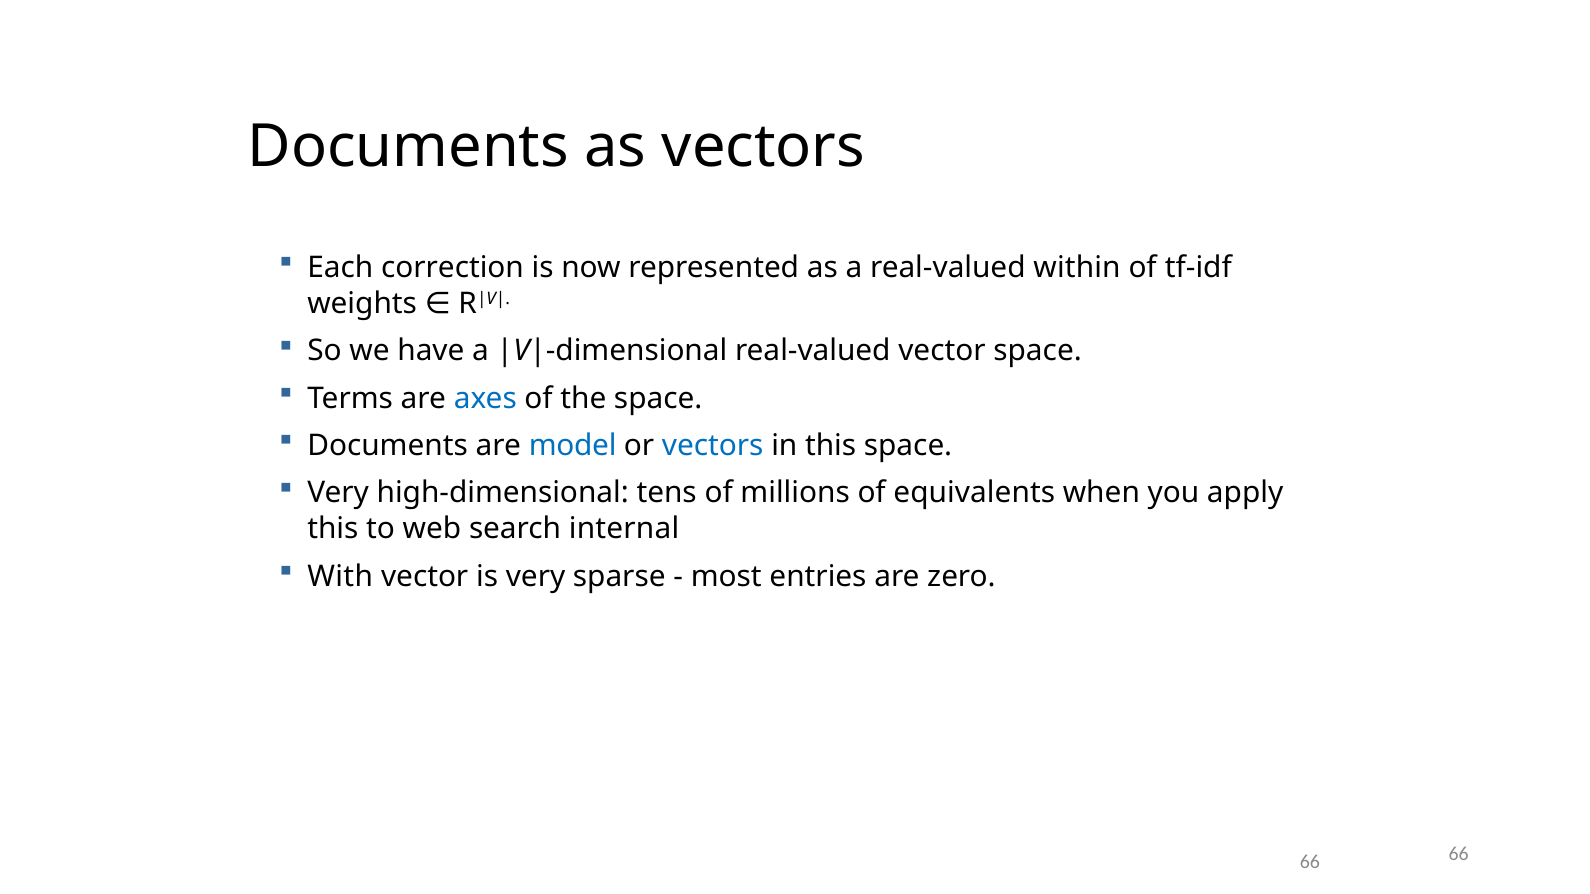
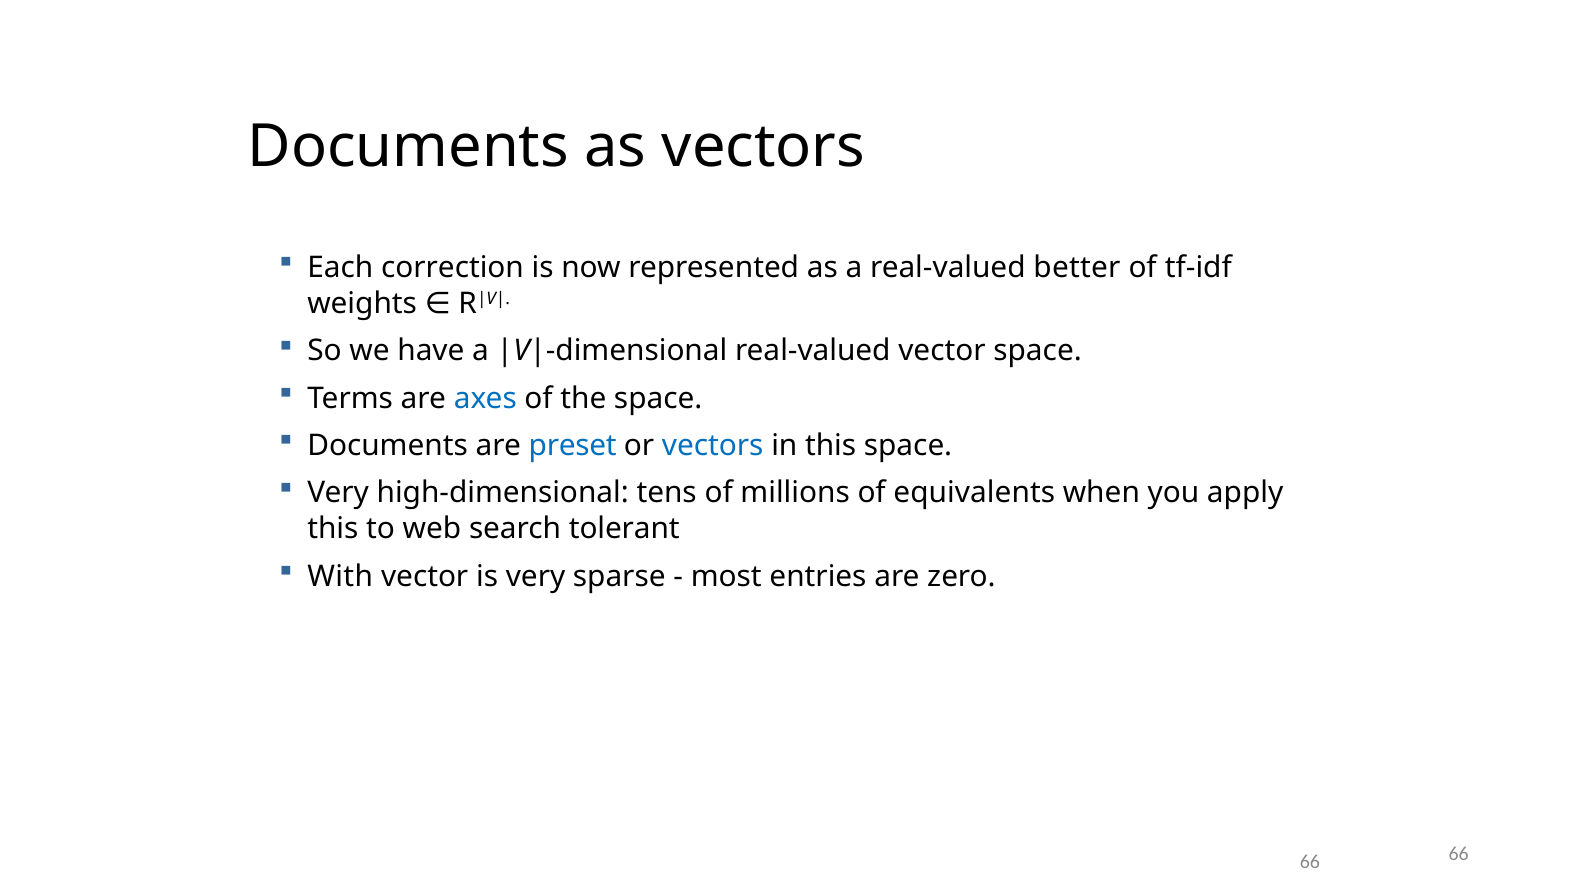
within: within -> better
model: model -> preset
internal: internal -> tolerant
